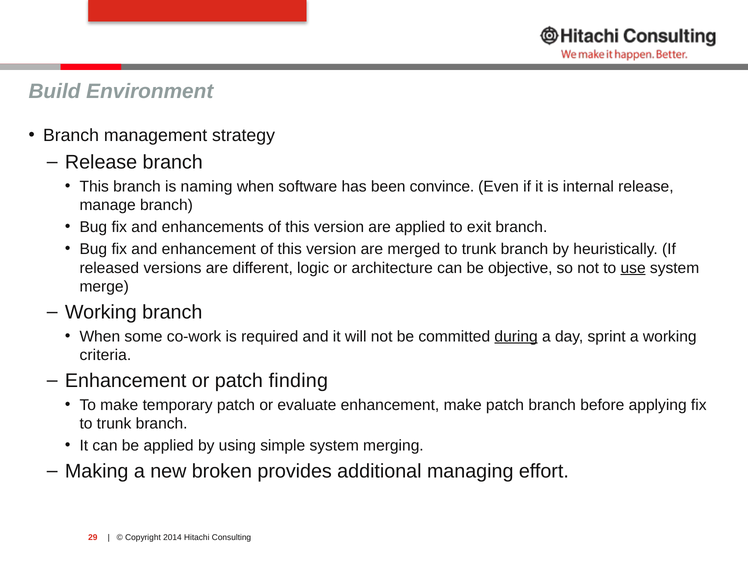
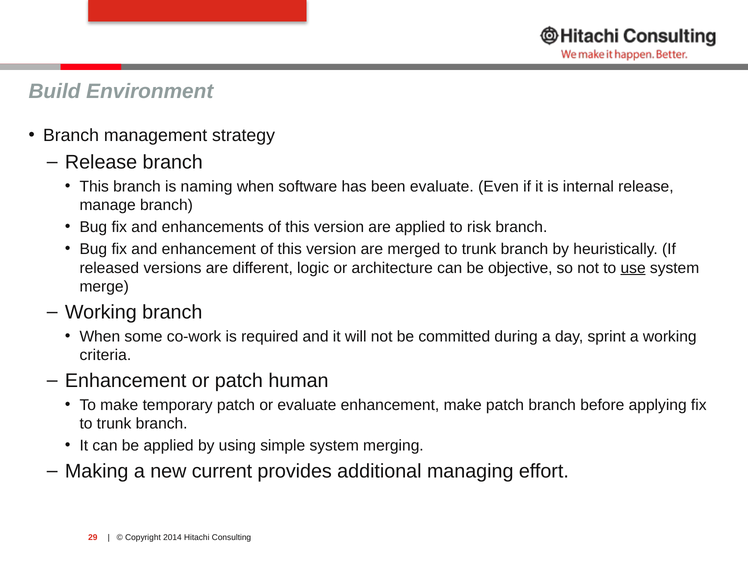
been convince: convince -> evaluate
exit: exit -> risk
during underline: present -> none
finding: finding -> human
broken: broken -> current
